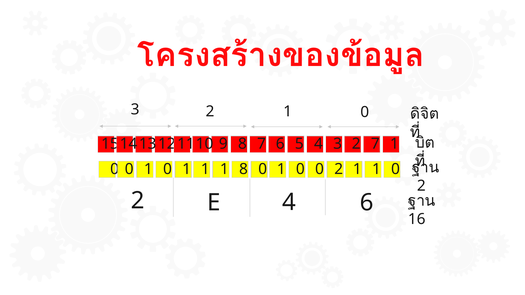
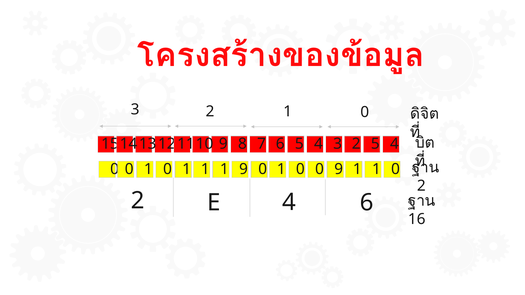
3 7: 7 -> 5
1 at (394, 144): 1 -> 4
1 8: 8 -> 9
0 2: 2 -> 9
